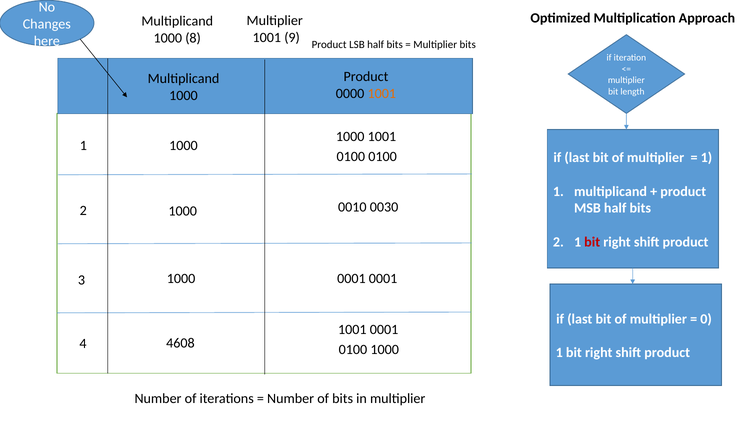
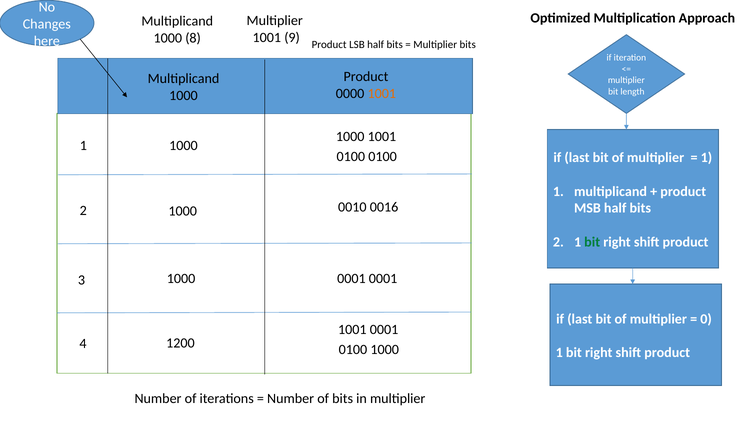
0030: 0030 -> 0016
bit at (592, 242) colour: red -> green
4608: 4608 -> 1200
